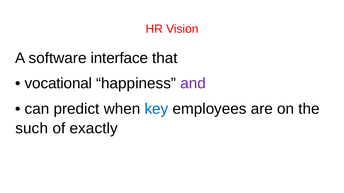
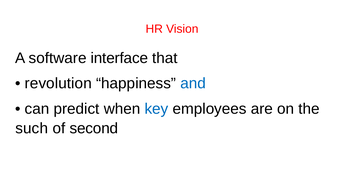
vocational: vocational -> revolution
and colour: purple -> blue
exactly: exactly -> second
